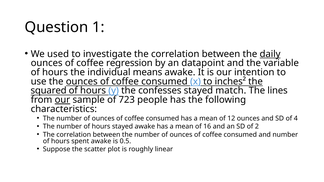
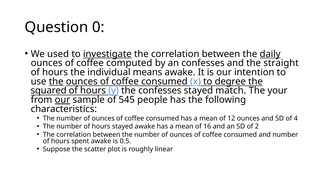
1: 1 -> 0
investigate underline: none -> present
regression: regression -> computed
an datapoint: datapoint -> confesses
variable: variable -> straight
the at (56, 82) underline: none -> present
inches²: inches² -> degree
lines: lines -> your
723: 723 -> 545
